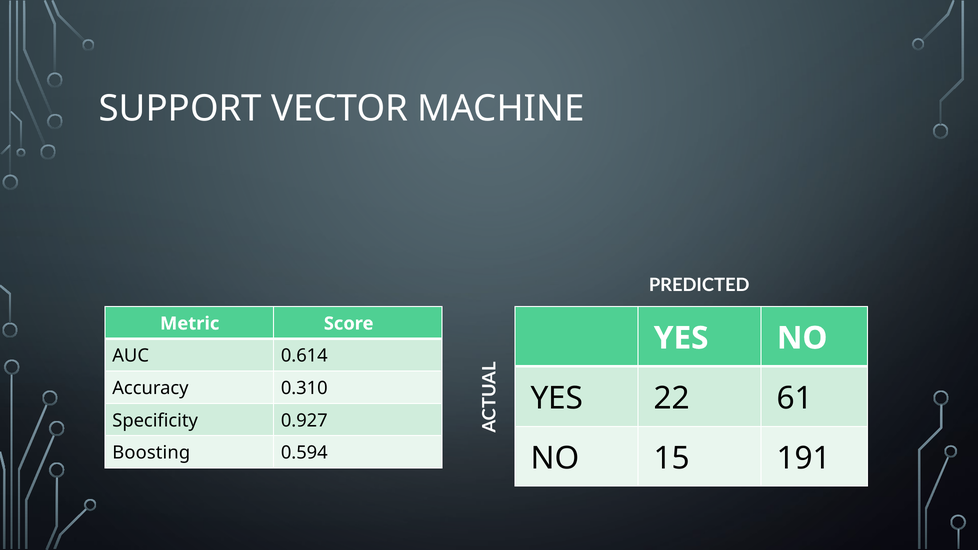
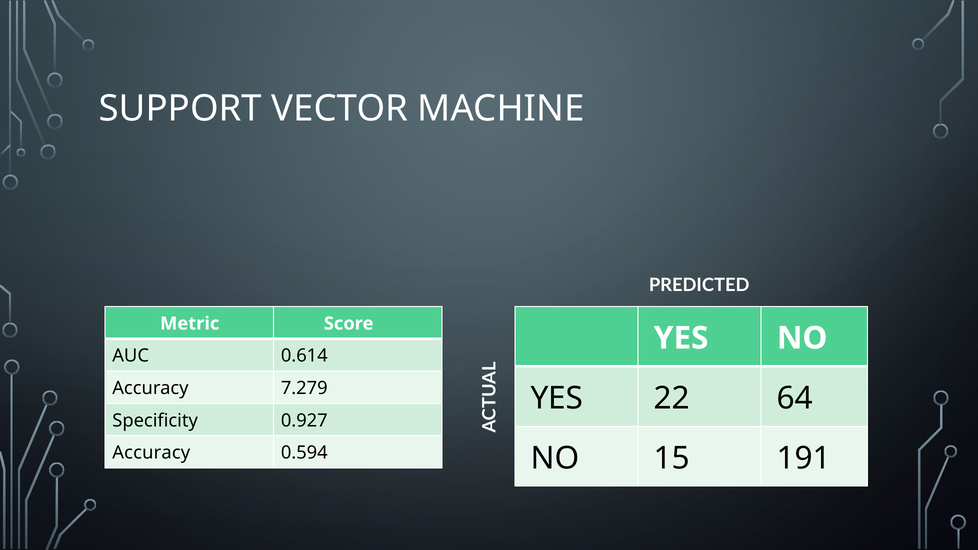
0.310: 0.310 -> 7.279
61: 61 -> 64
Boosting at (151, 453): Boosting -> Accuracy
